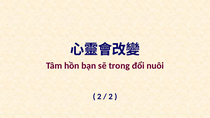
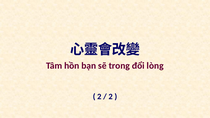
nuôi: nuôi -> lòng
